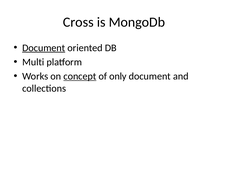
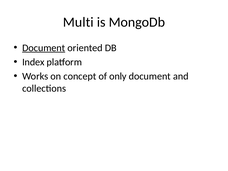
Cross: Cross -> Multi
Multi: Multi -> Index
concept underline: present -> none
